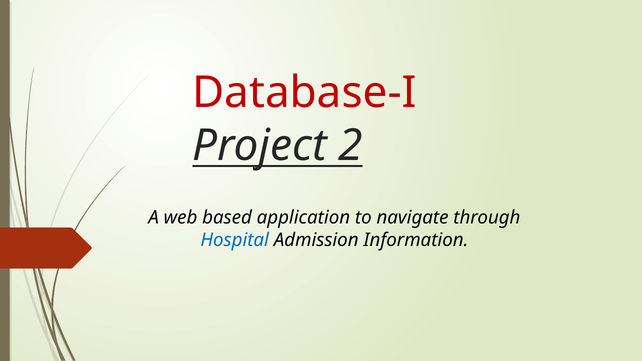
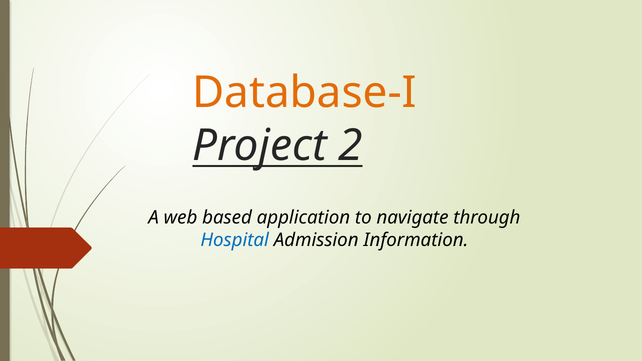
Database-I colour: red -> orange
